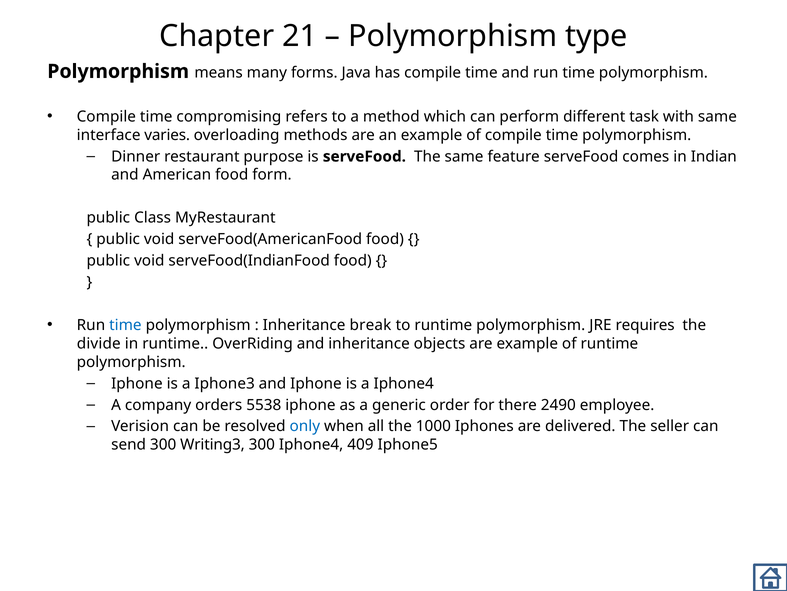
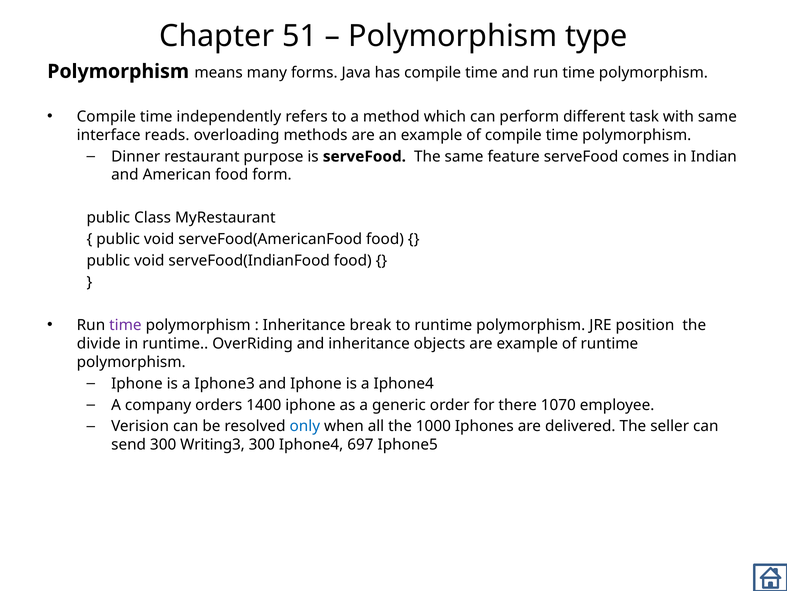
21: 21 -> 51
compromising: compromising -> independently
varies: varies -> reads
time at (125, 325) colour: blue -> purple
requires: requires -> position
5538: 5538 -> 1400
2490: 2490 -> 1070
409: 409 -> 697
